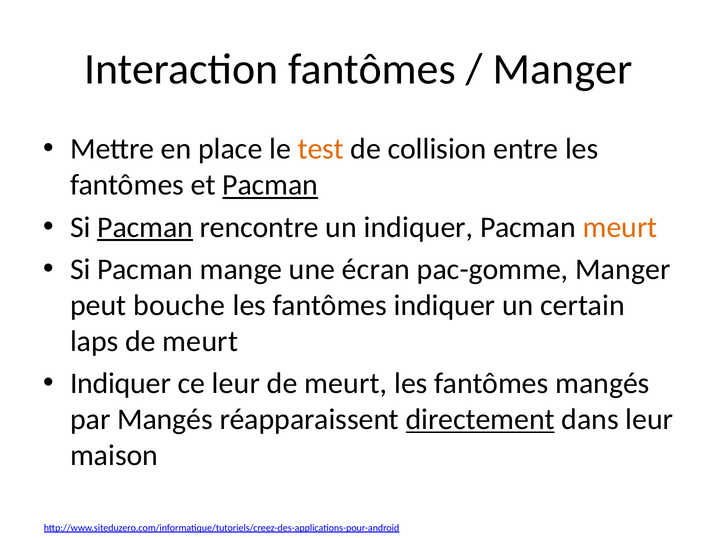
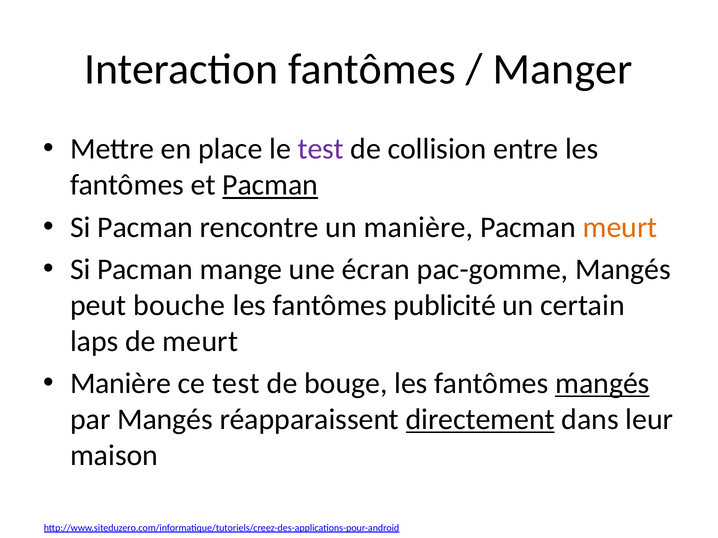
test at (321, 149) colour: orange -> purple
Pacman at (145, 227) underline: present -> none
un indiquer: indiquer -> manière
pac-gomme Manger: Manger -> Mangés
fantômes indiquer: indiquer -> publicité
Indiquer at (121, 384): Indiquer -> Manière
ce leur: leur -> test
meurt at (346, 384): meurt -> bouge
mangés at (602, 384) underline: none -> present
